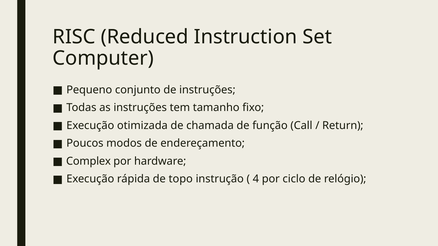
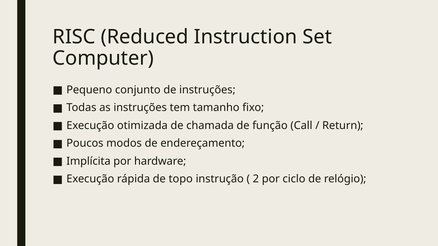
Complex: Complex -> Implícita
4: 4 -> 2
